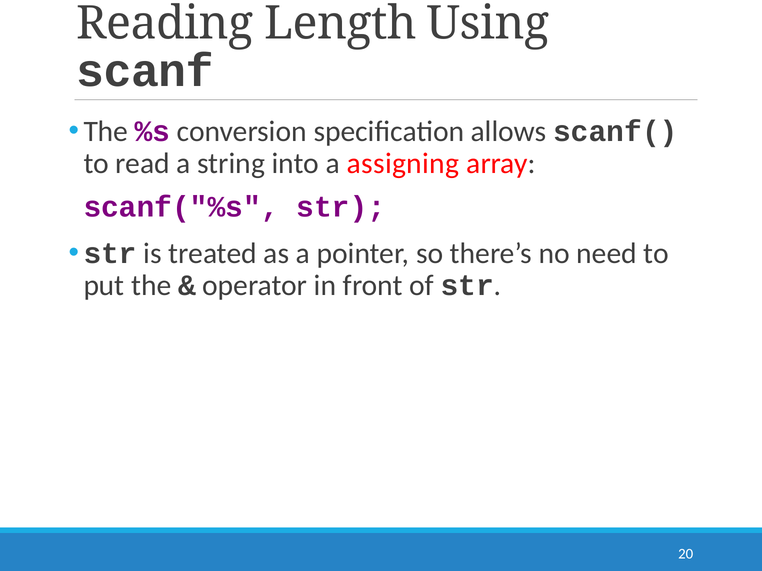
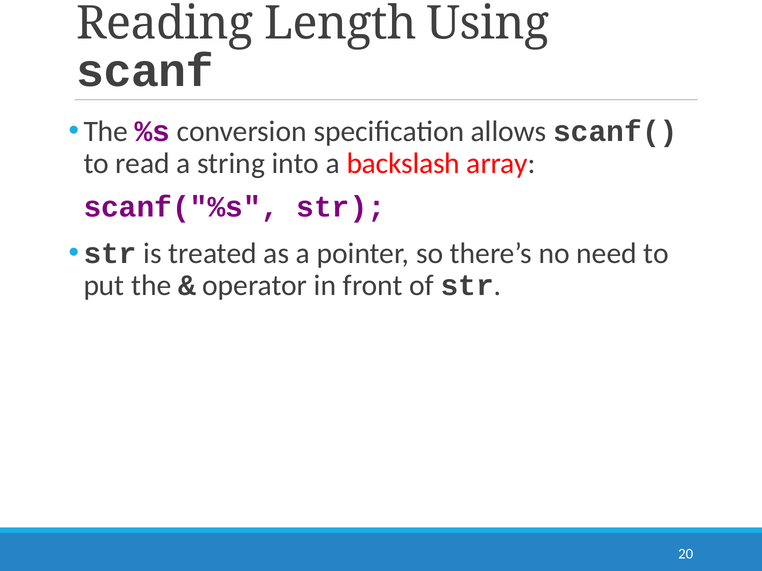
assigning: assigning -> backslash
